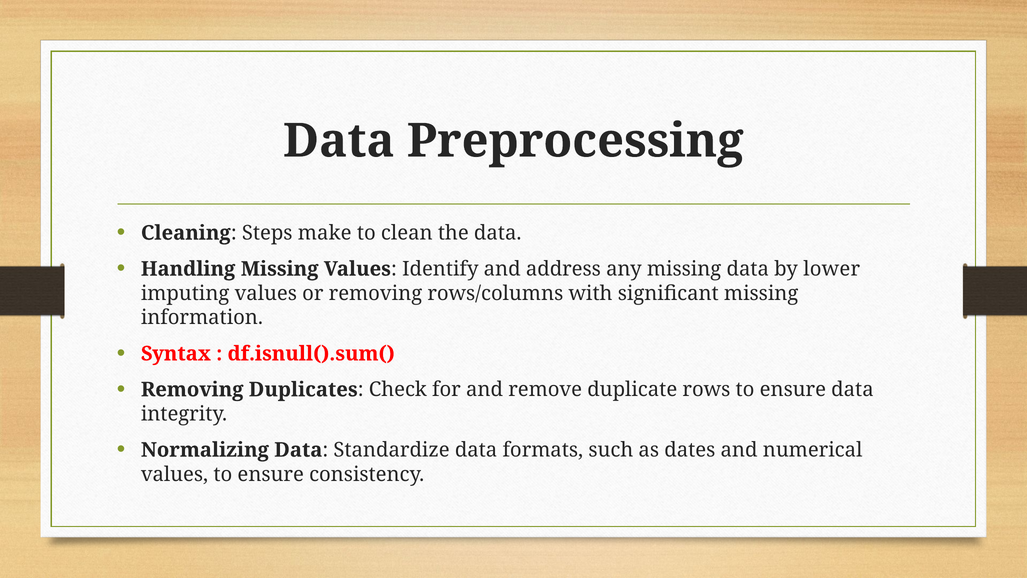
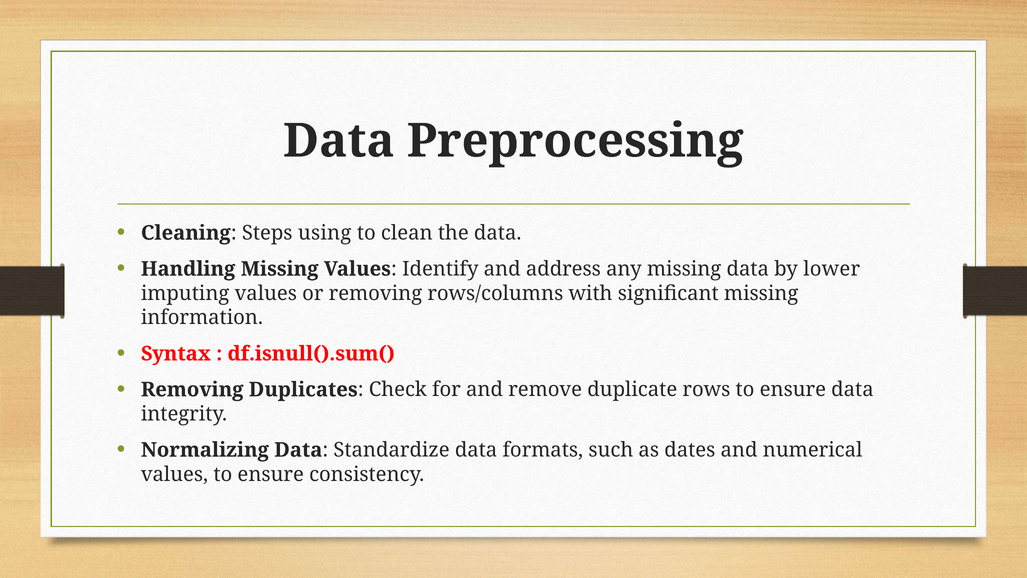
make: make -> using
